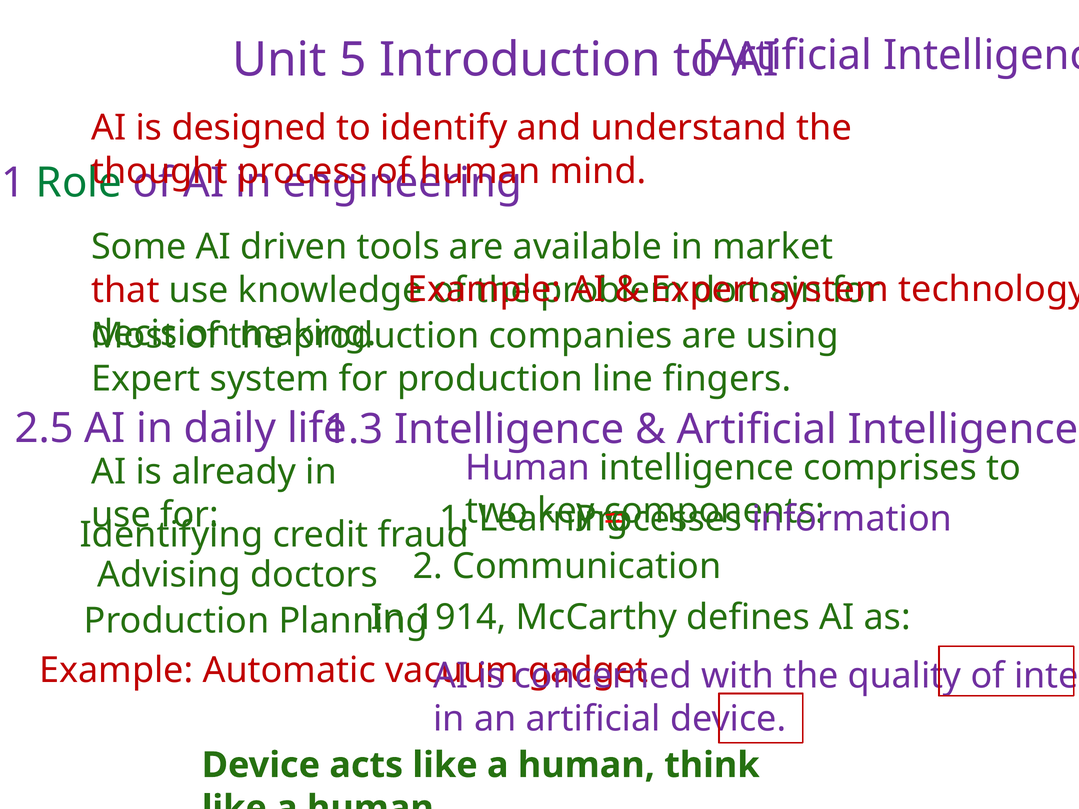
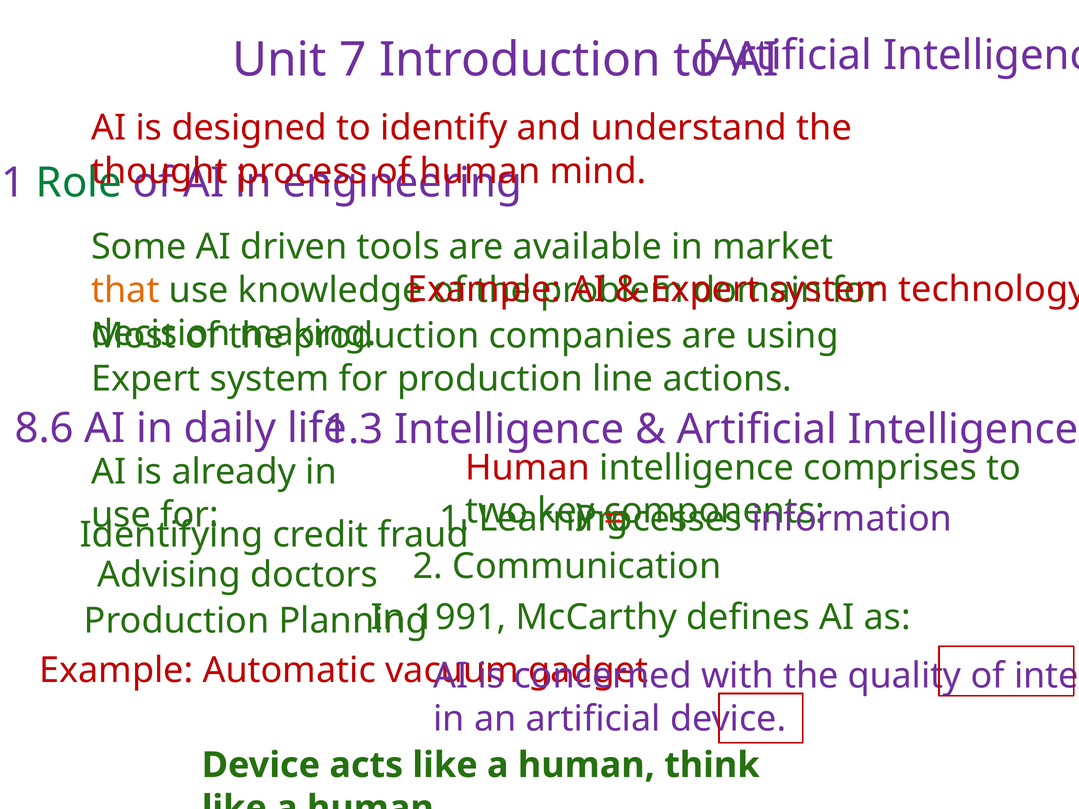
5: 5 -> 7
that colour: red -> orange
fingers: fingers -> actions
2.5: 2.5 -> 8.6
Human at (528, 468) colour: purple -> red
1914: 1914 -> 1991
